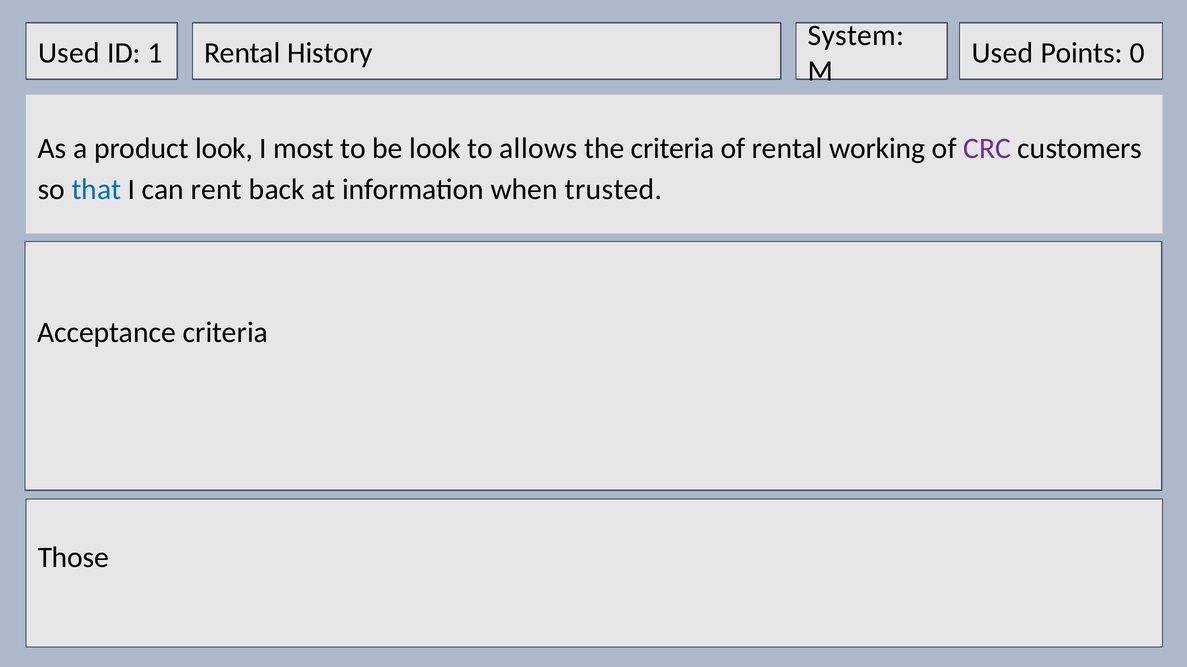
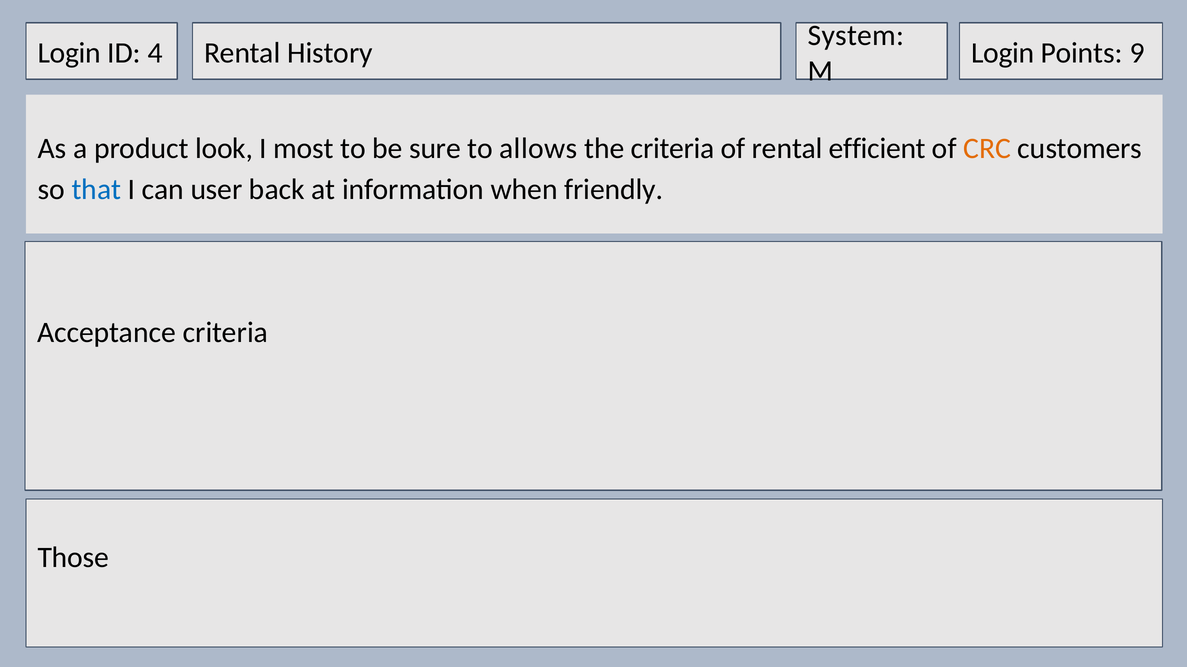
Used at (69, 53): Used -> Login
1: 1 -> 4
Used at (1003, 53): Used -> Login
0: 0 -> 9
be look: look -> sure
working: working -> efficient
CRC colour: purple -> orange
rent: rent -> user
trusted: trusted -> friendly
